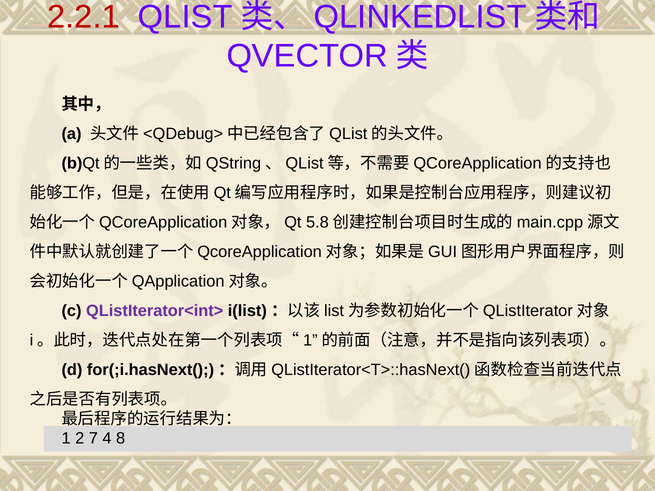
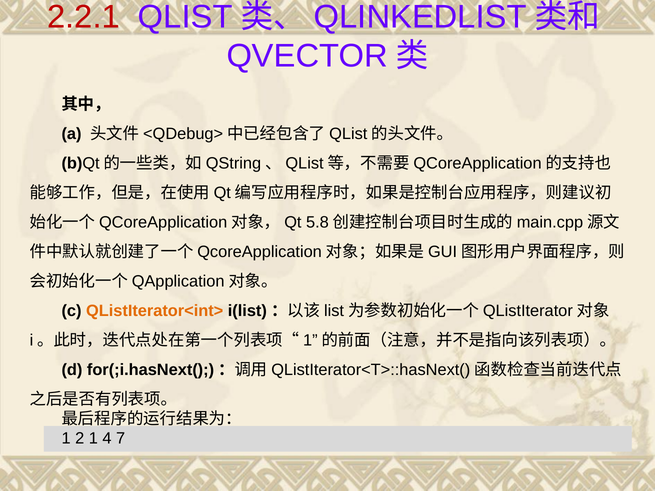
QListIterator<int> colour: purple -> orange
2 7: 7 -> 1
8: 8 -> 7
